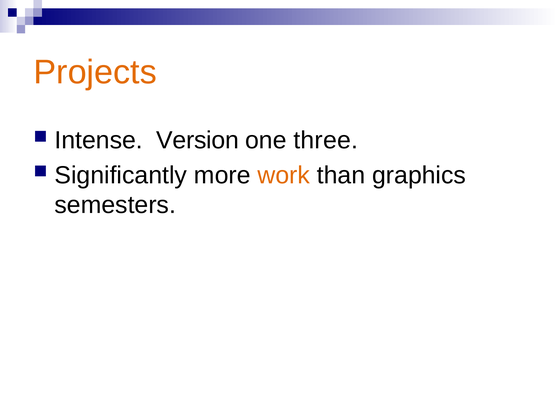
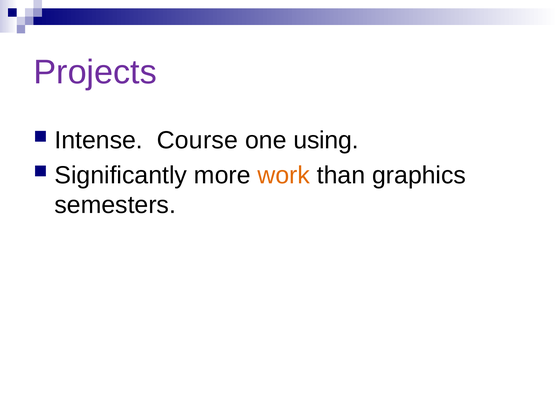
Projects colour: orange -> purple
Version: Version -> Course
three: three -> using
